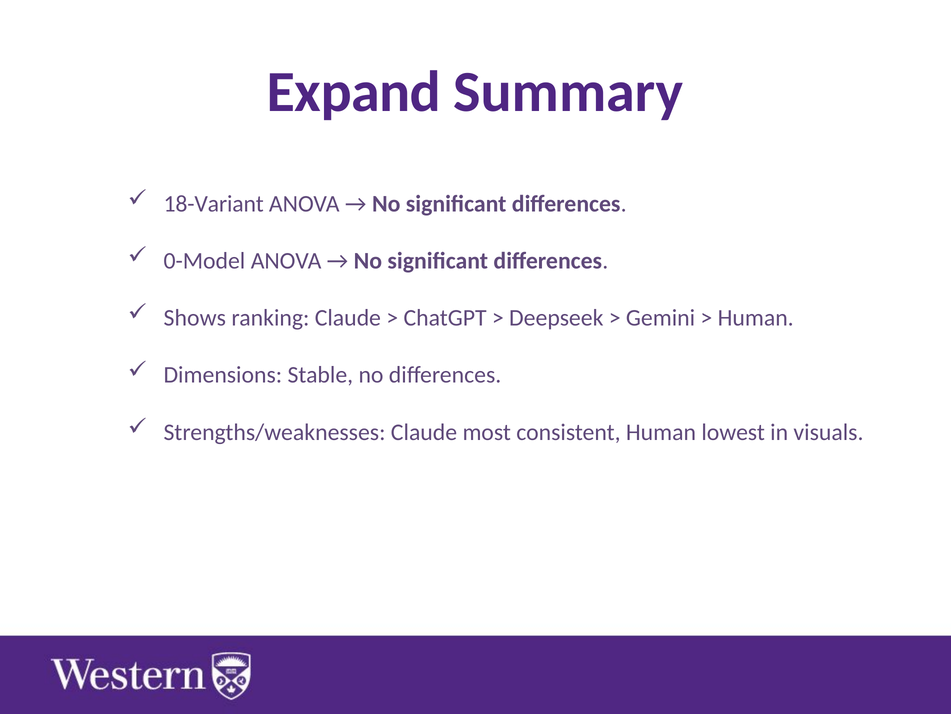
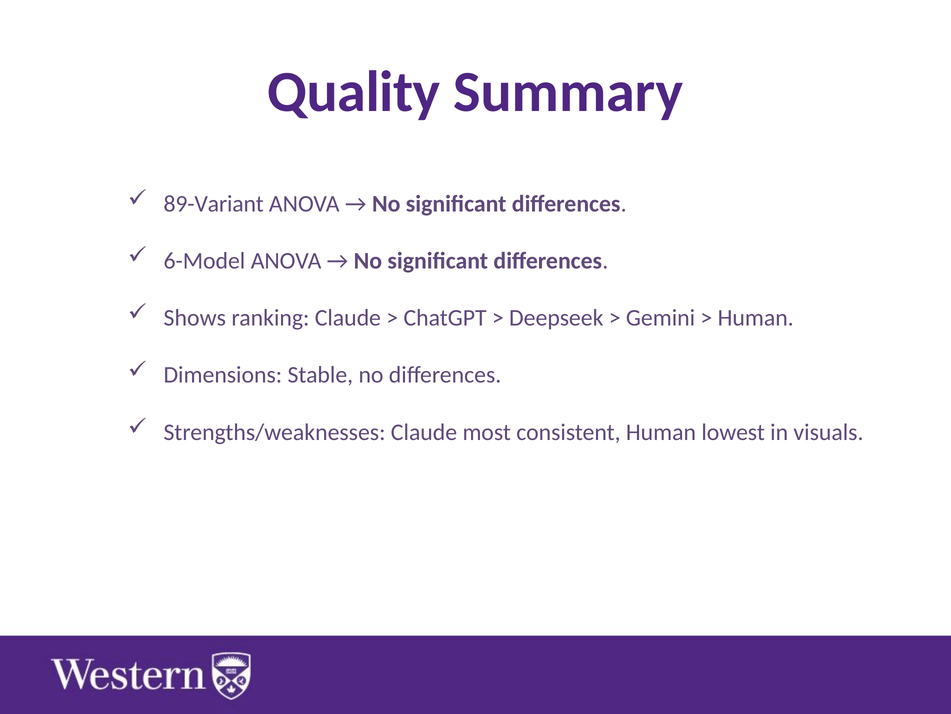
Expand: Expand -> Quality
18-Variant: 18-Variant -> 89-Variant
0-Model: 0-Model -> 6-Model
